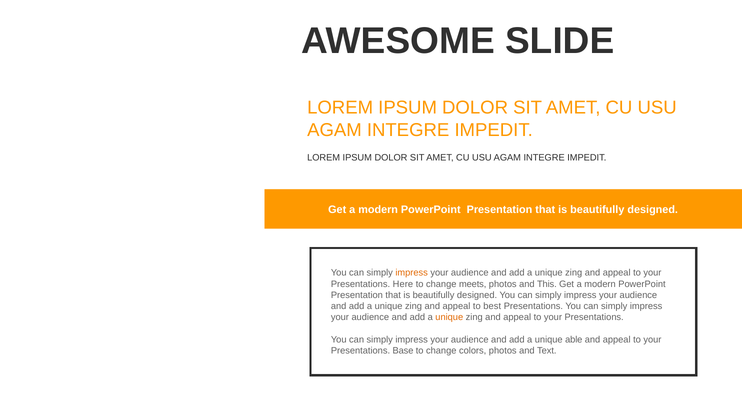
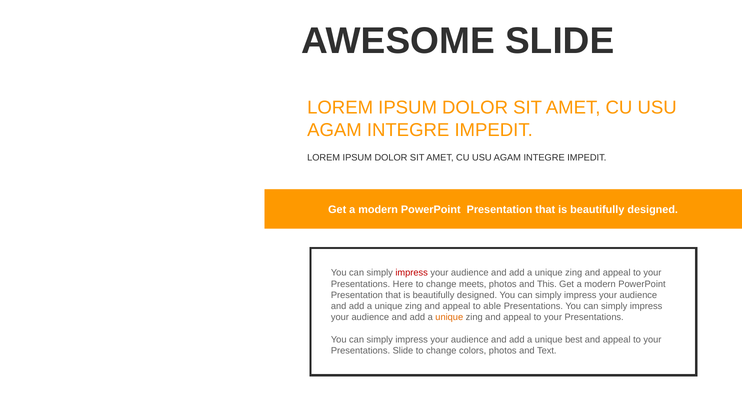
impress at (412, 272) colour: orange -> red
best: best -> able
able: able -> best
Presentations Base: Base -> Slide
